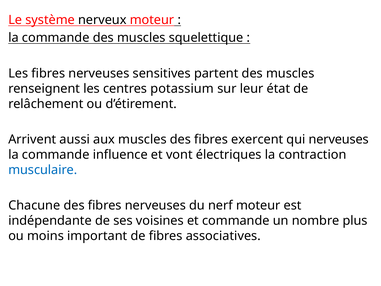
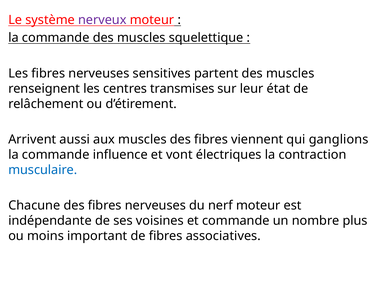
nerveux colour: black -> purple
potassium: potassium -> transmises
exercent: exercent -> viennent
qui nerveuses: nerveuses -> ganglions
